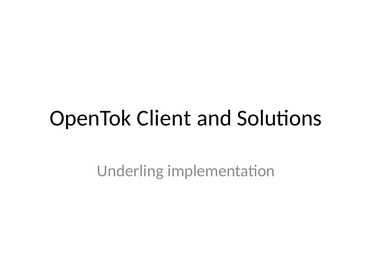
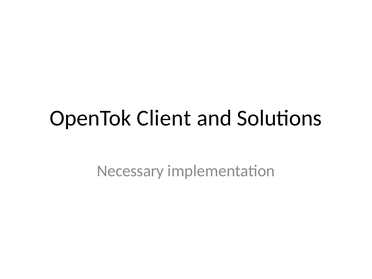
Underling: Underling -> Necessary
